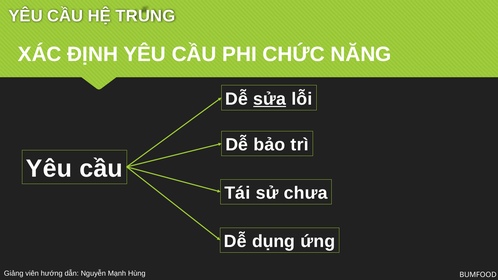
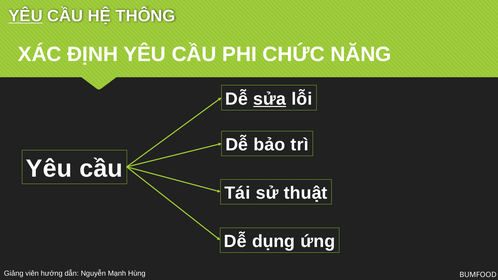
YÊU at (26, 16) underline: none -> present
TRUNG: TRUNG -> THÔNG
chưa: chưa -> thuật
